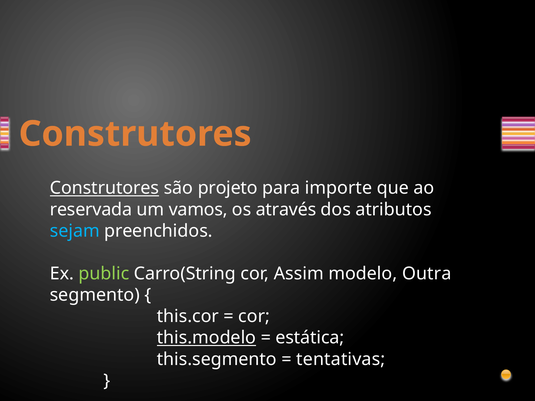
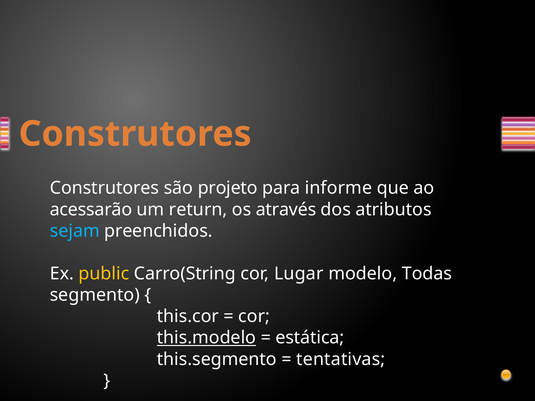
Construtores at (104, 188) underline: present -> none
importe: importe -> informe
reservada: reservada -> acessarão
vamos: vamos -> return
public colour: light green -> yellow
Assim: Assim -> Lugar
Outra: Outra -> Todas
